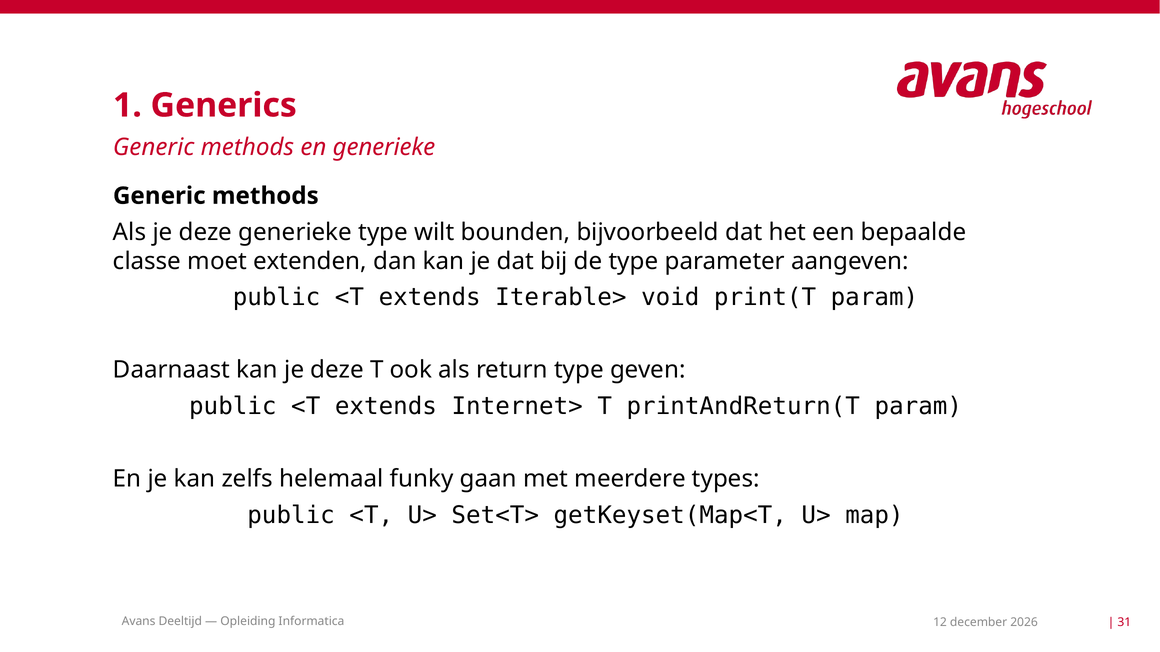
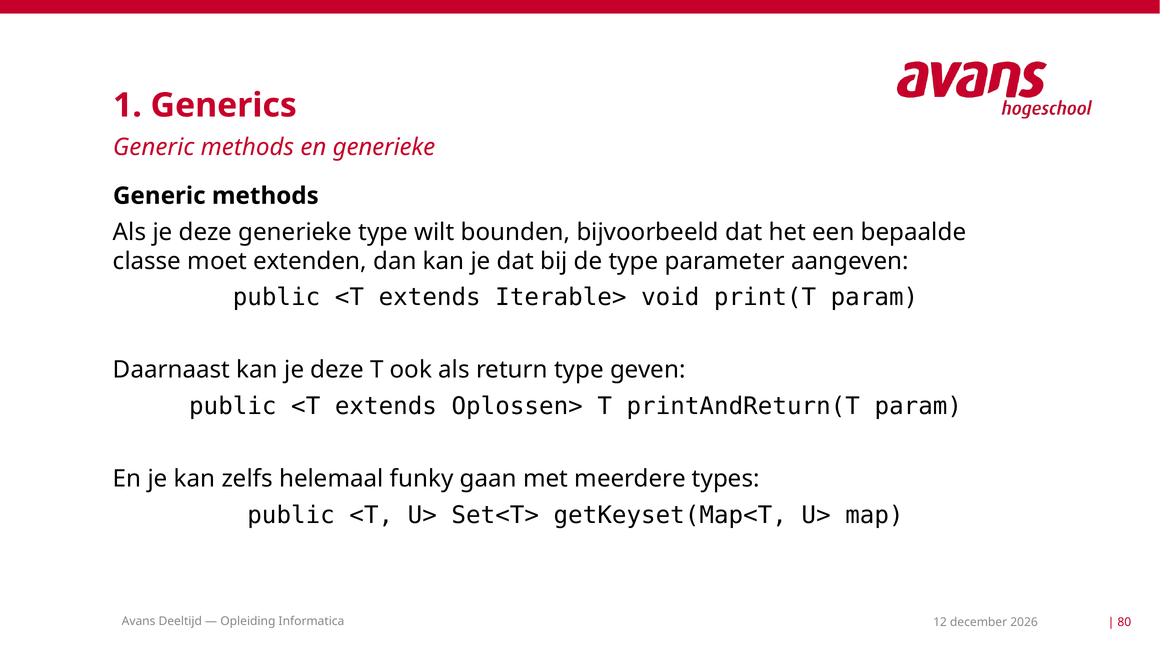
Internet>: Internet> -> Oplossen>
31: 31 -> 80
